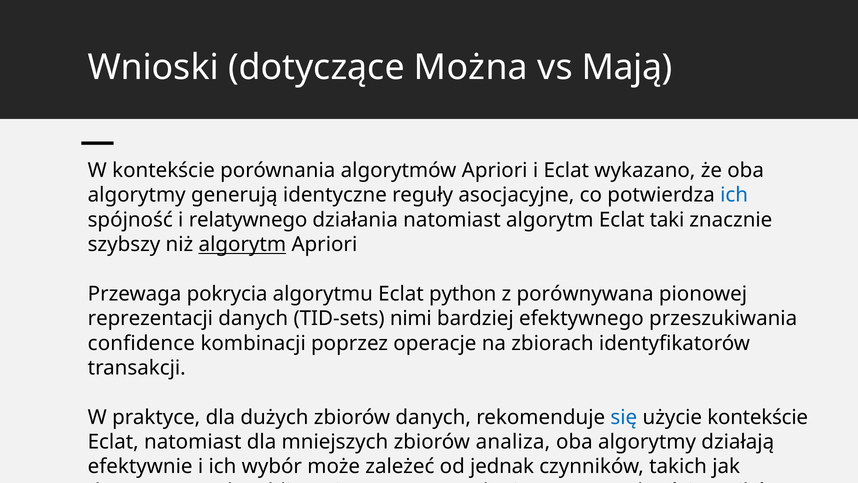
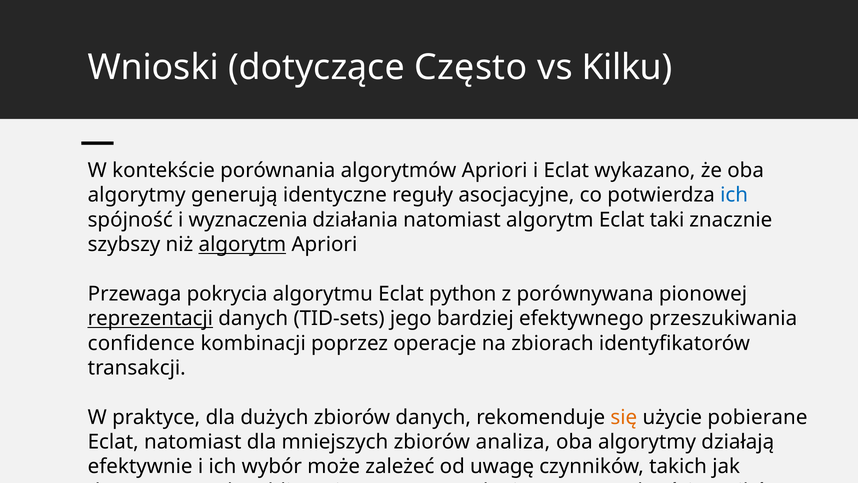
Można: Można -> Często
Mają: Mają -> Kilku
relatywnego: relatywnego -> wyznaczenia
reprezentacji underline: none -> present
nimi: nimi -> jego
się colour: blue -> orange
użycie kontekście: kontekście -> pobierane
jednak: jednak -> uwagę
